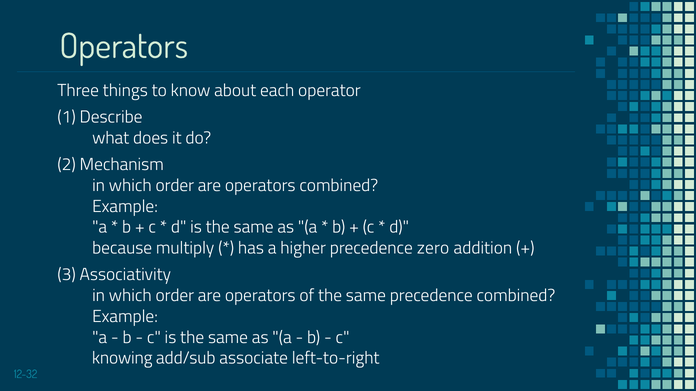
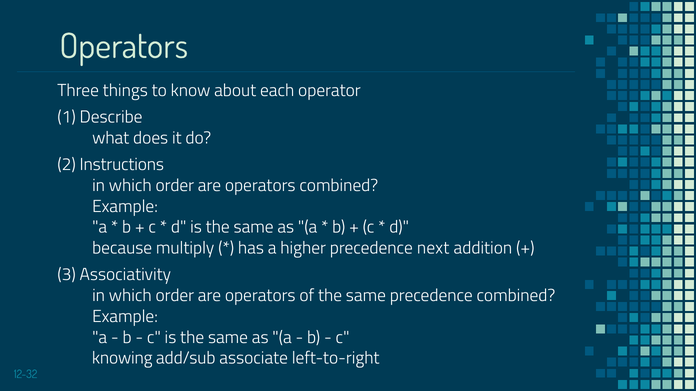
Mechanism: Mechanism -> Instructions
zero: zero -> next
